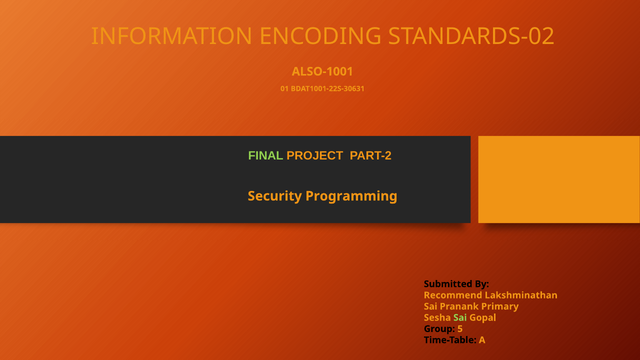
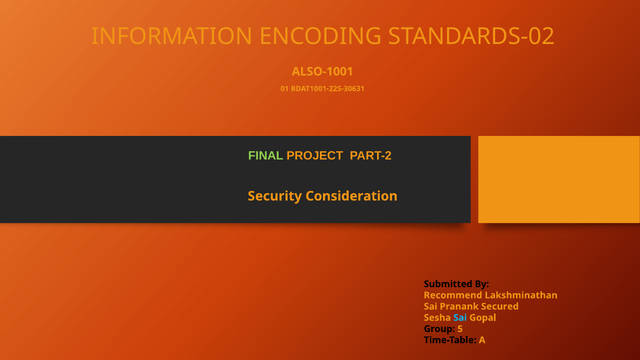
Programming: Programming -> Consideration
Primary: Primary -> Secured
Sai at (460, 318) colour: light green -> light blue
